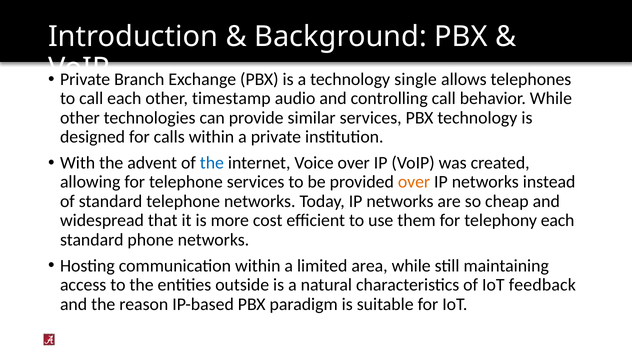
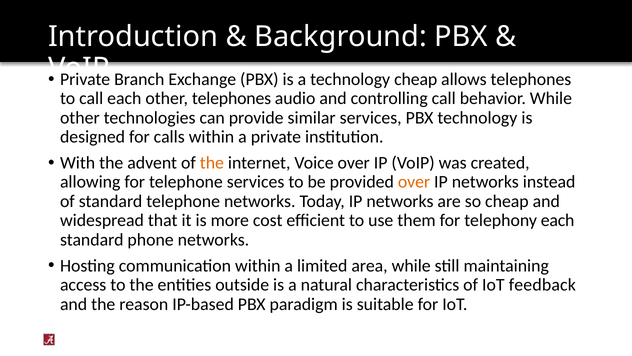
technology single: single -> cheap
other timestamp: timestamp -> telephones
the at (212, 163) colour: blue -> orange
